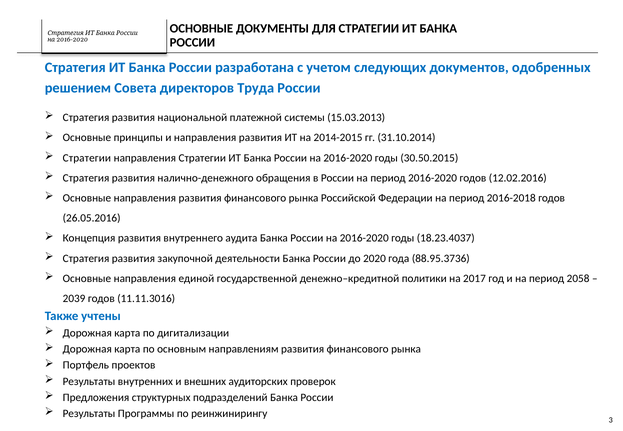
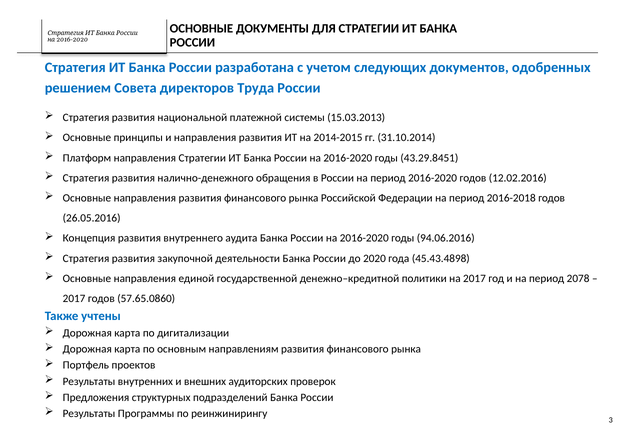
Стратегии at (87, 158): Стратегии -> Платформ
30.50.2015: 30.50.2015 -> 43.29.8451
18.23.4037: 18.23.4037 -> 94.06.2016
88.95.3736: 88.95.3736 -> 45.43.4898
2058: 2058 -> 2078
2039 at (74, 299): 2039 -> 2017
11.11.3016: 11.11.3016 -> 57.65.0860
